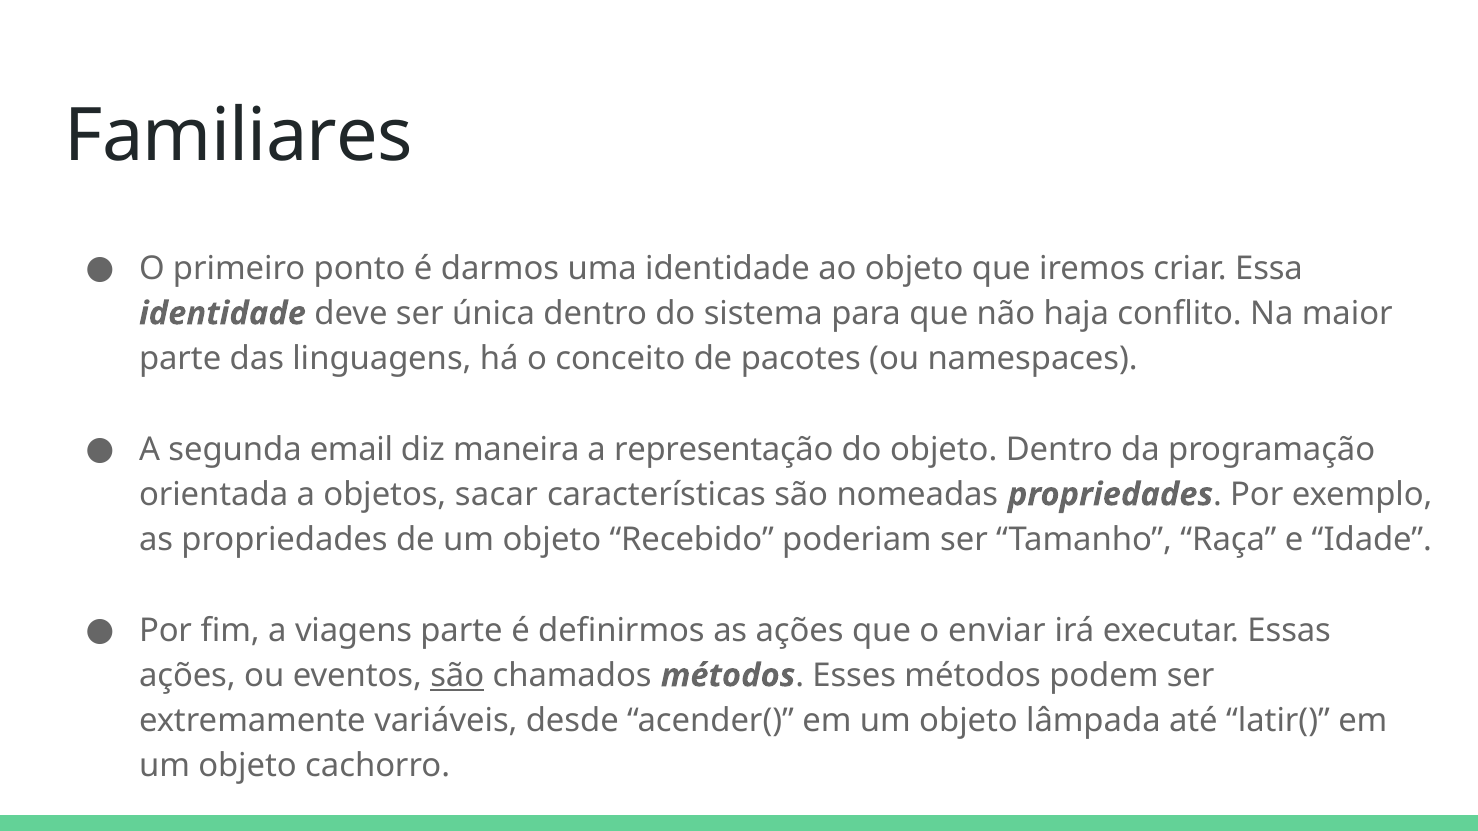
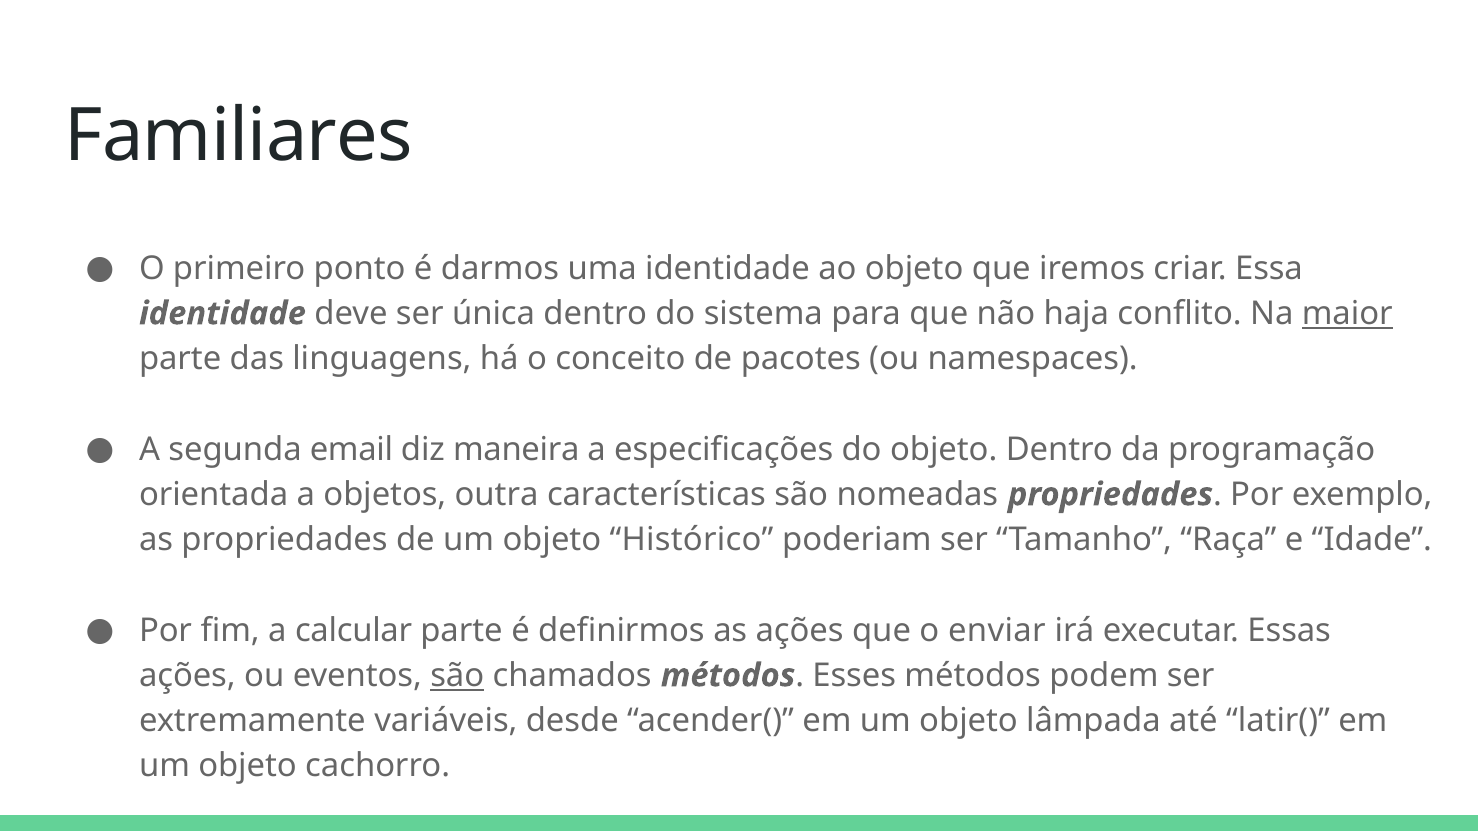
maior underline: none -> present
representação: representação -> especificações
sacar: sacar -> outra
Recebido: Recebido -> Histórico
viagens: viagens -> calcular
